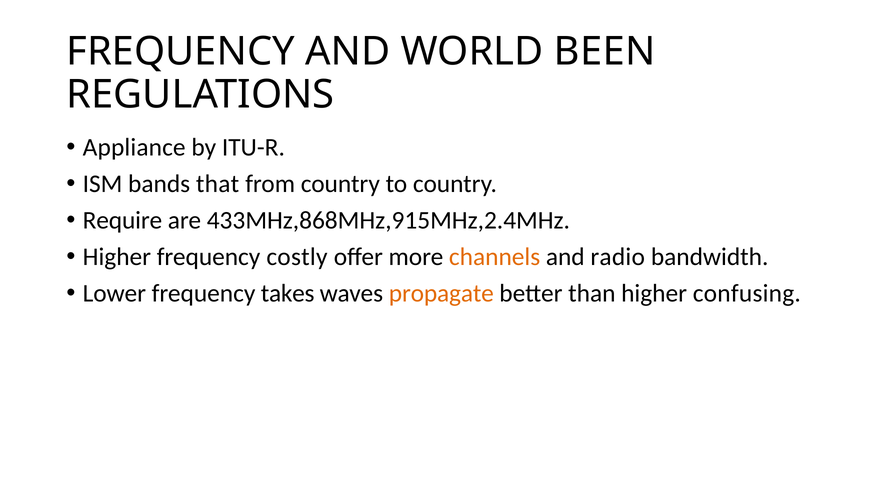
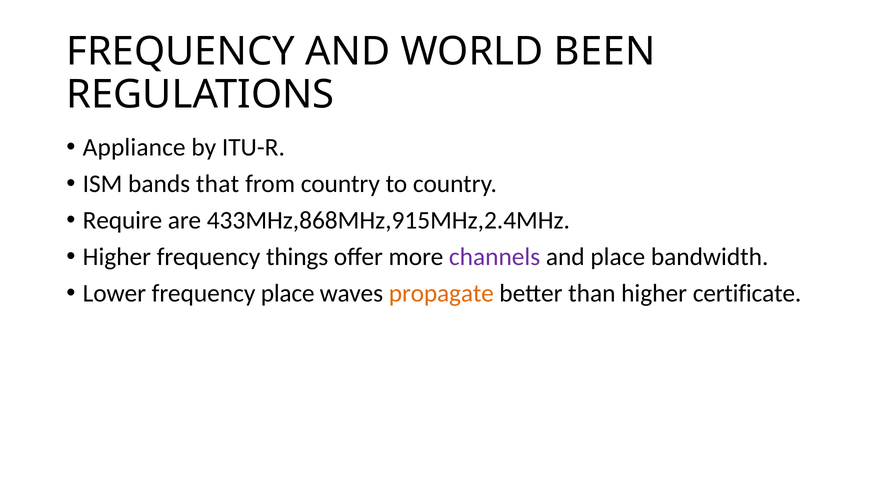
costly: costly -> things
channels colour: orange -> purple
and radio: radio -> place
frequency takes: takes -> place
confusing: confusing -> certificate
